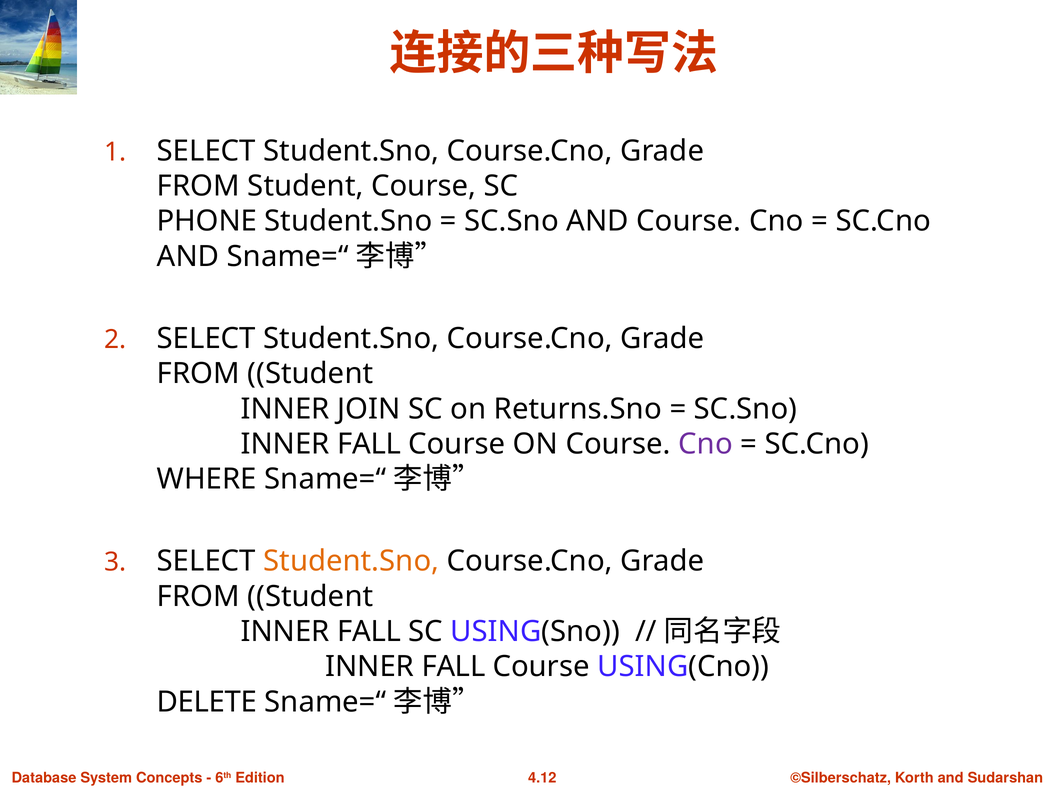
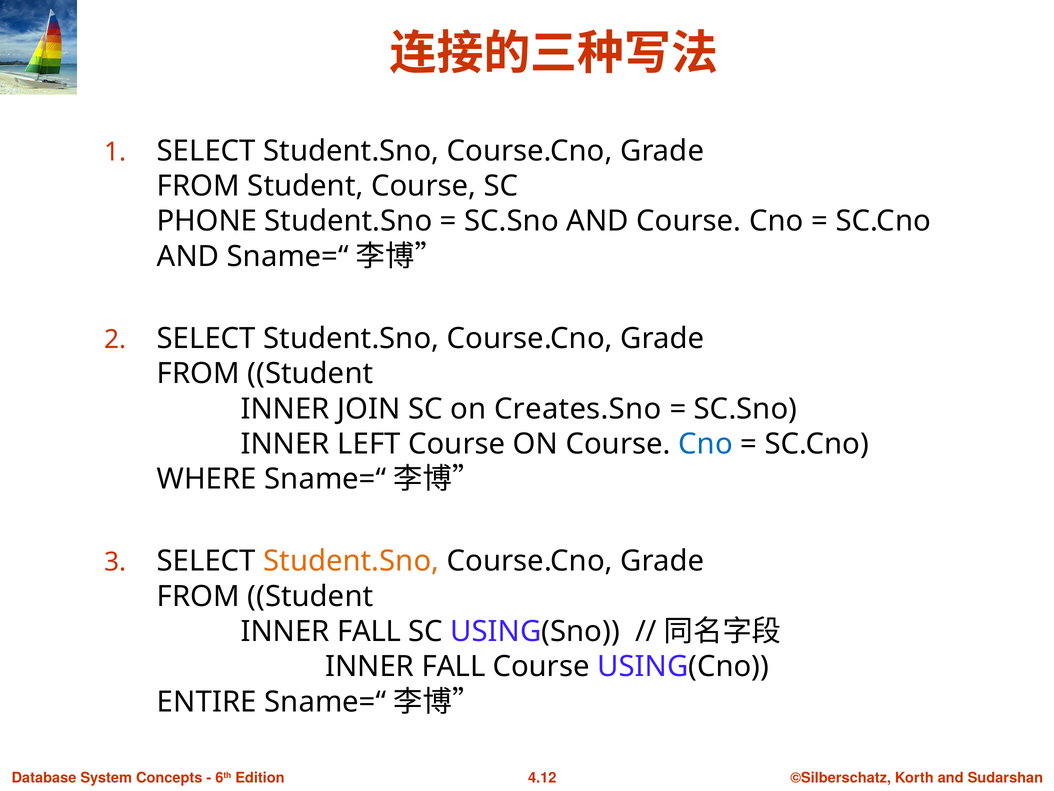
Returns.Sno: Returns.Sno -> Creates.Sno
FALL at (369, 444): FALL -> LEFT
Cno at (706, 444) colour: purple -> blue
DELETE: DELETE -> ENTIRE
